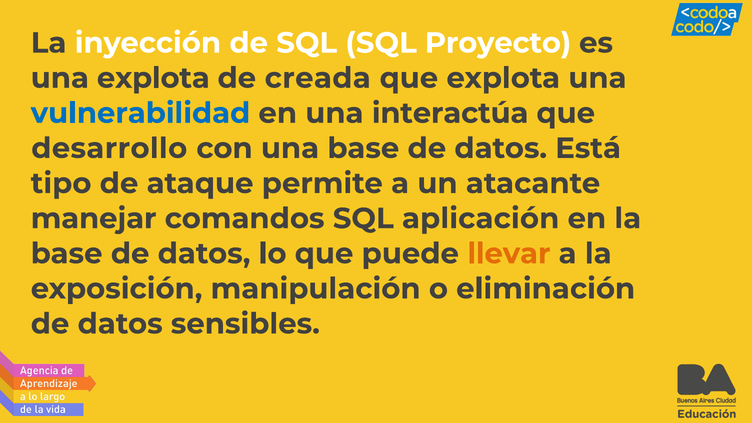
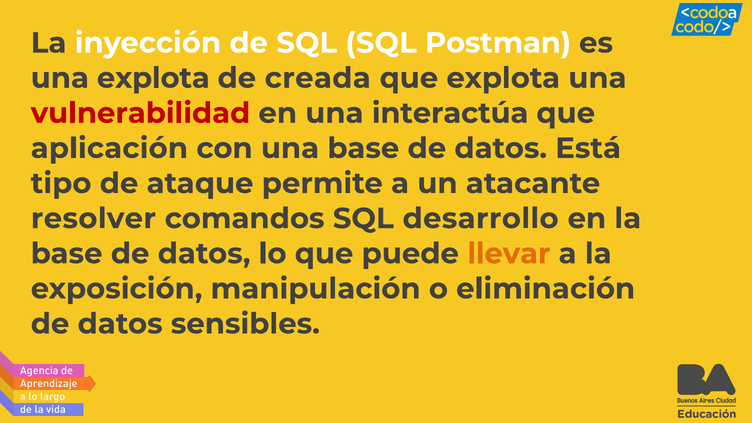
Proyecto: Proyecto -> Postman
vulnerabilidad colour: blue -> red
desarrollo: desarrollo -> aplicación
manejar: manejar -> resolver
aplicación: aplicación -> desarrollo
